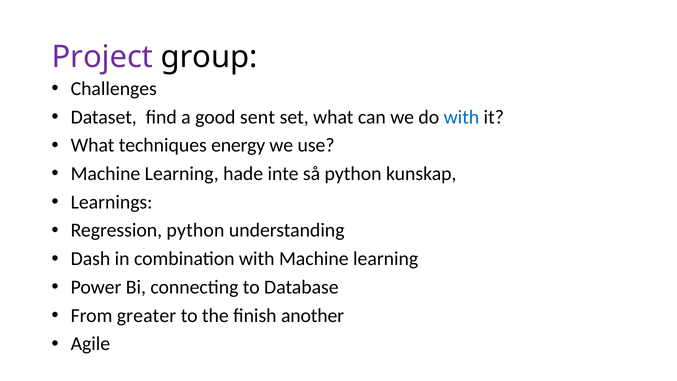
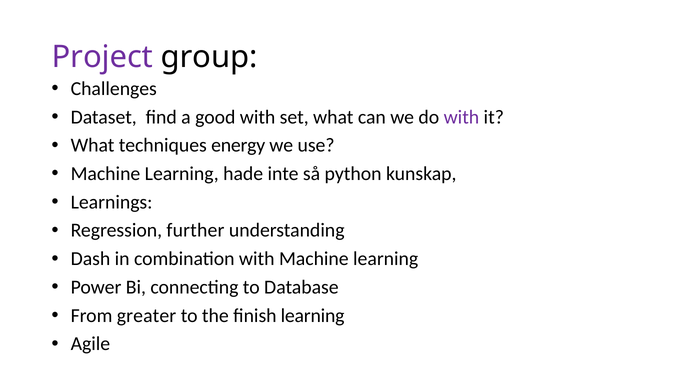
good sent: sent -> with
with at (461, 117) colour: blue -> purple
Regression python: python -> further
finish another: another -> learning
